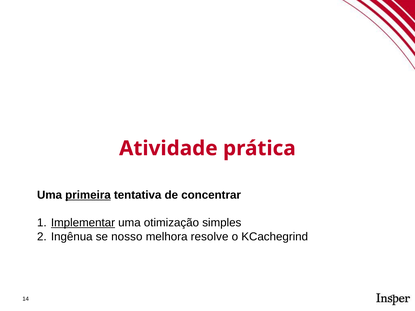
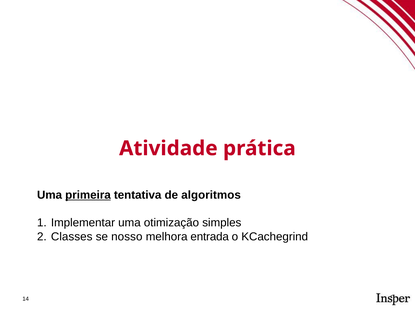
concentrar: concentrar -> algoritmos
Implementar underline: present -> none
Ingênua: Ingênua -> Classes
resolve: resolve -> entrada
